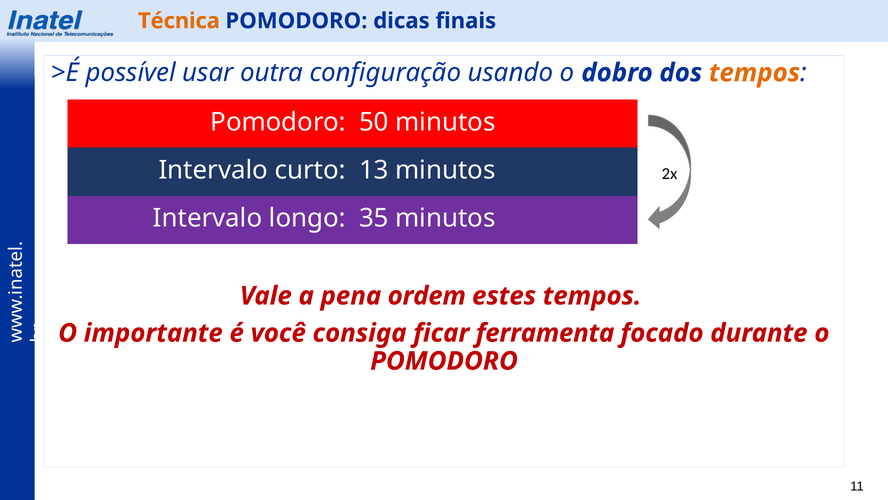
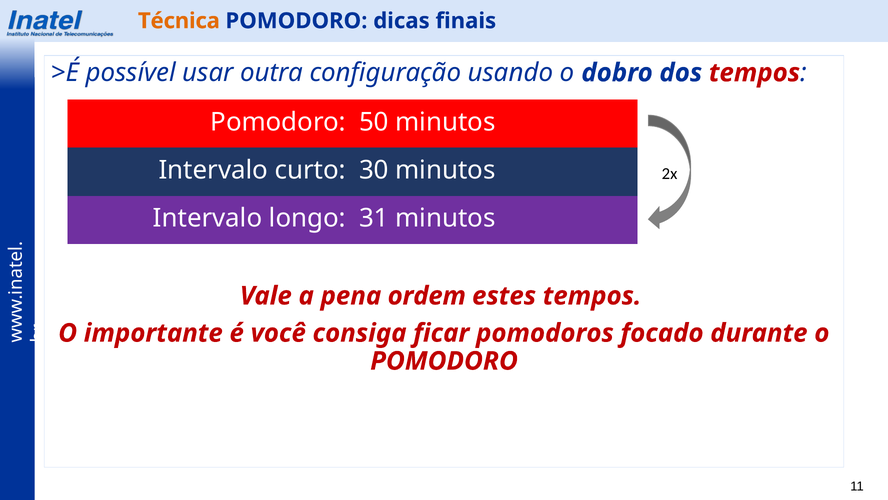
tempos at (754, 73) colour: orange -> red
13: 13 -> 30
35: 35 -> 31
ferramenta: ferramenta -> pomodoros
